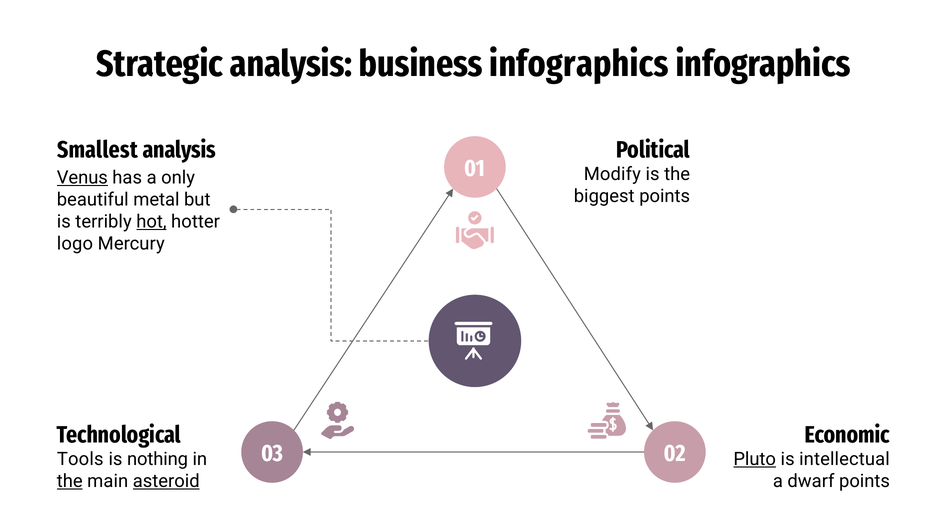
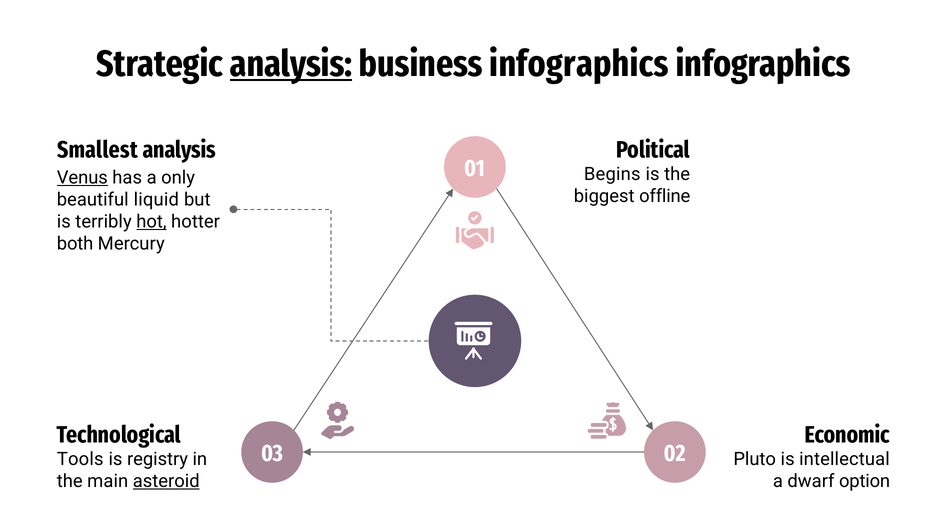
analysis at (291, 64) underline: none -> present
Modify: Modify -> Begins
biggest points: points -> offline
metal: metal -> liquid
logo: logo -> both
nothing: nothing -> registry
Pluto underline: present -> none
the at (70, 482) underline: present -> none
dwarf points: points -> option
